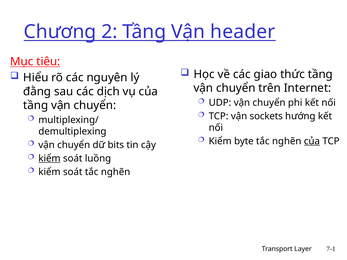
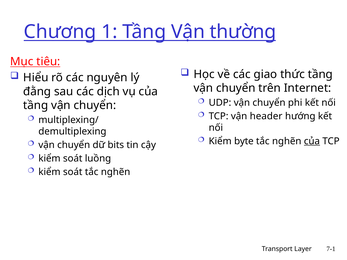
2: 2 -> 1
header: header -> thường
sockets: sockets -> header
kiểm at (49, 159) underline: present -> none
